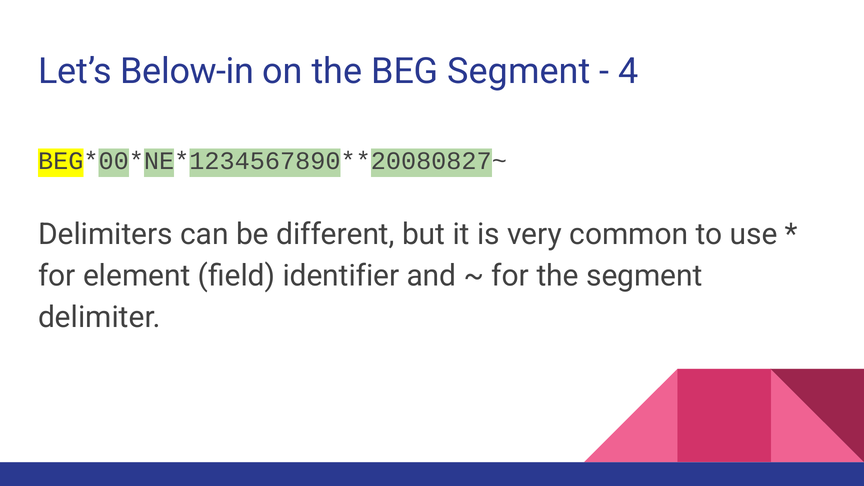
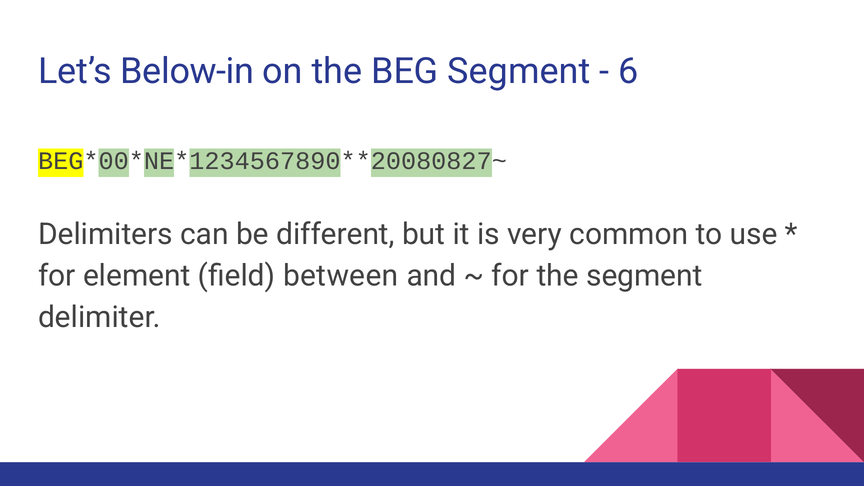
4: 4 -> 6
identifier: identifier -> between
